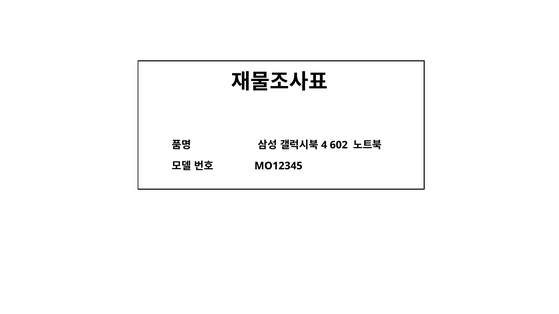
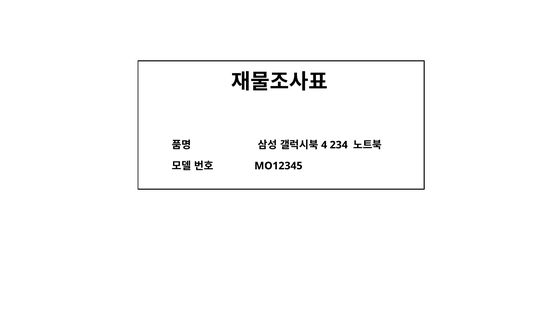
602: 602 -> 234
